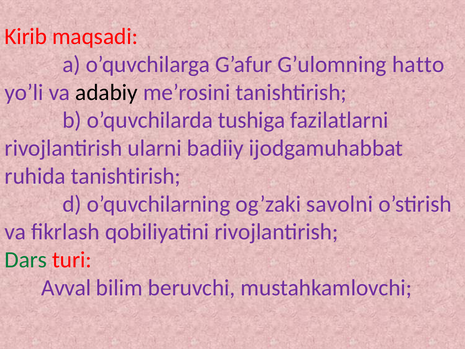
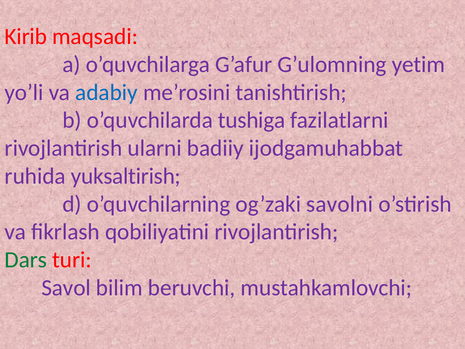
hatto: hatto -> yetim
adabiy colour: black -> blue
ruhida tanishtirish: tanishtirish -> yuksaltirish
Avval: Avval -> Savol
